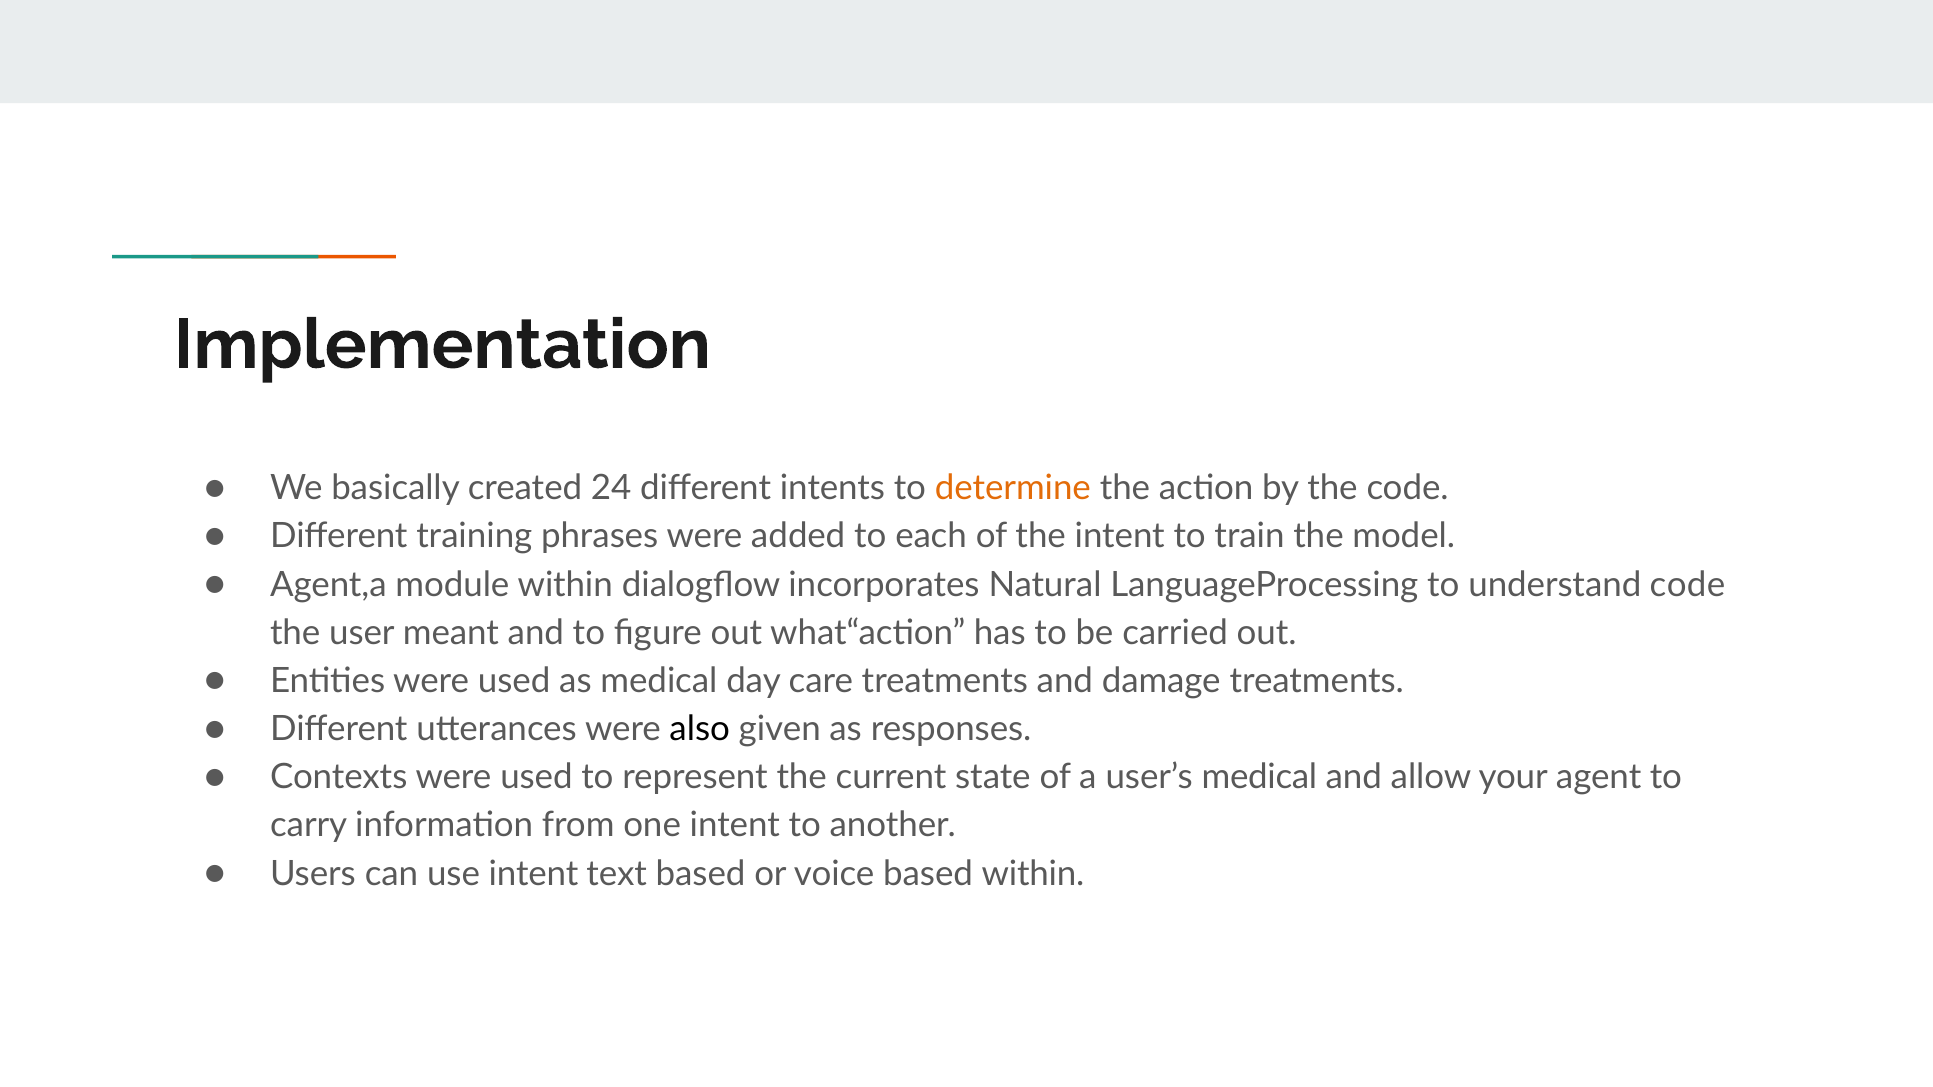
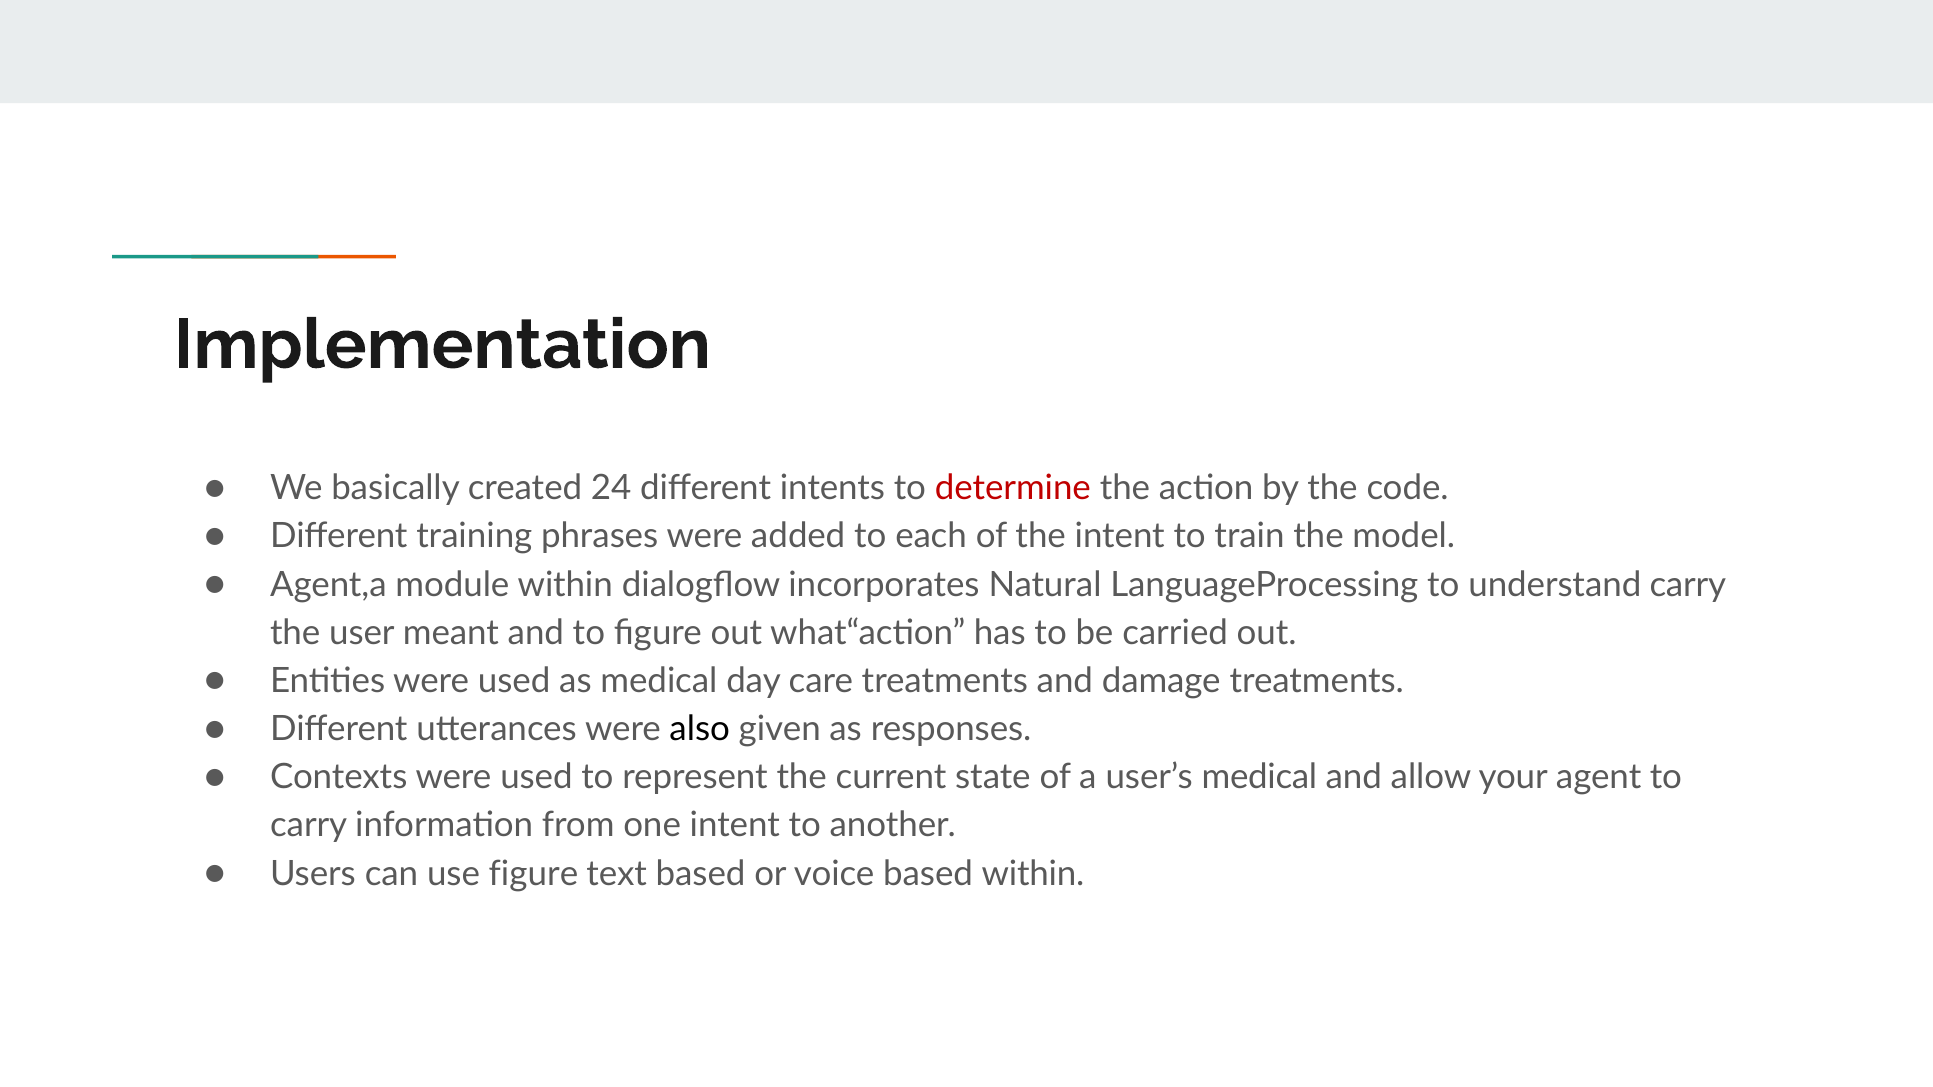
determine colour: orange -> red
understand code: code -> carry
use intent: intent -> figure
